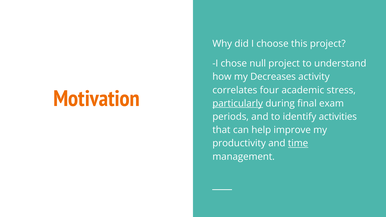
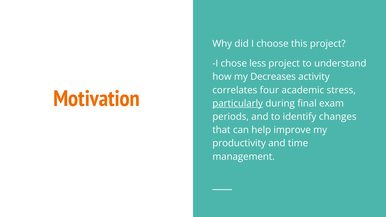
null: null -> less
activities: activities -> changes
time underline: present -> none
